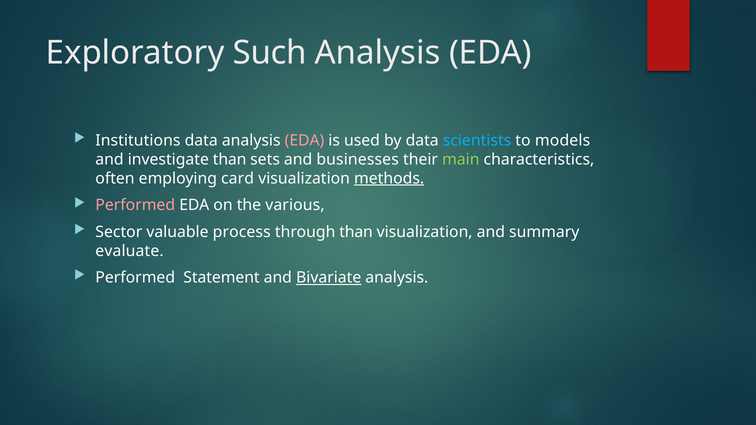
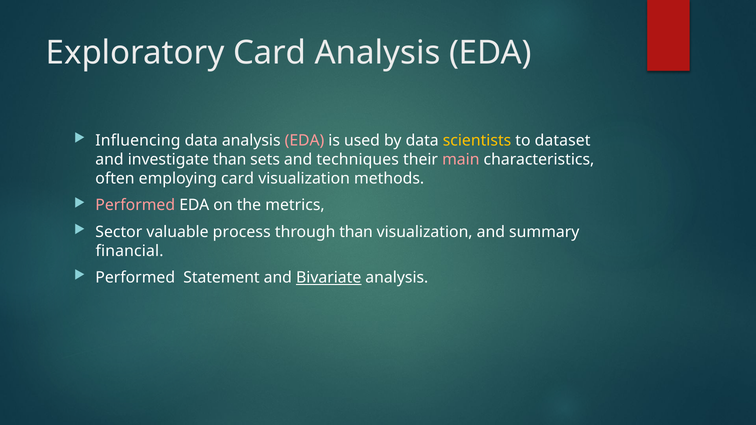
Exploratory Such: Such -> Card
Institutions: Institutions -> Influencing
scientists colour: light blue -> yellow
models: models -> dataset
businesses: businesses -> techniques
main colour: light green -> pink
methods underline: present -> none
various: various -> metrics
evaluate: evaluate -> financial
